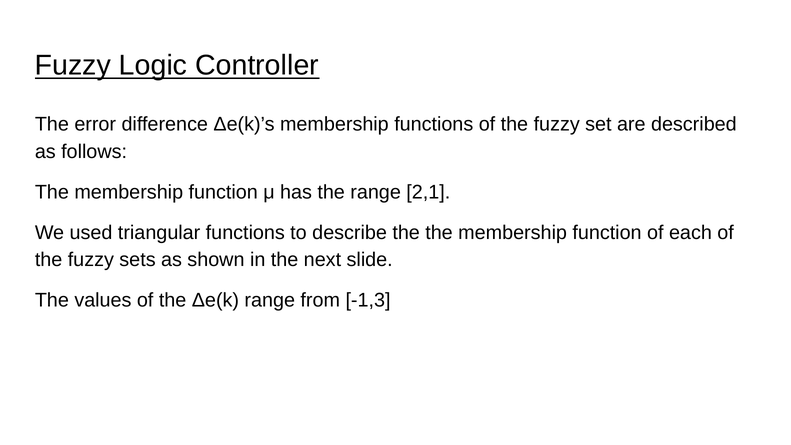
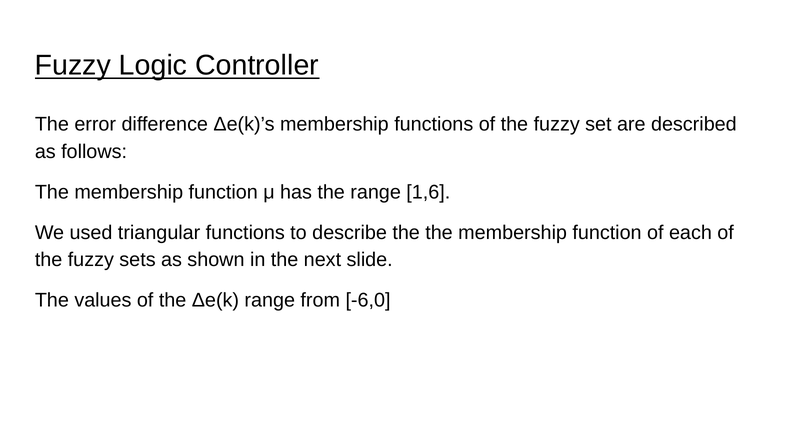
2,1: 2,1 -> 1,6
-1,3: -1,3 -> -6,0
